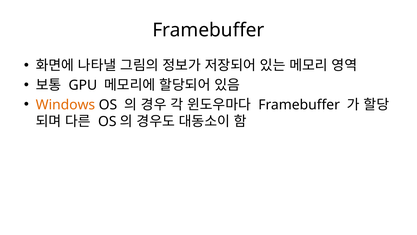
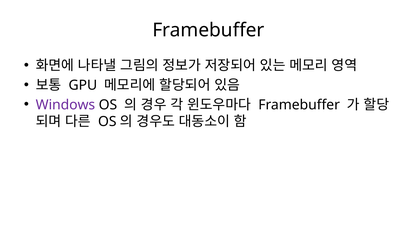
Windows colour: orange -> purple
